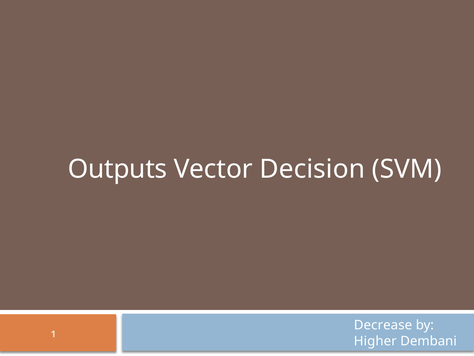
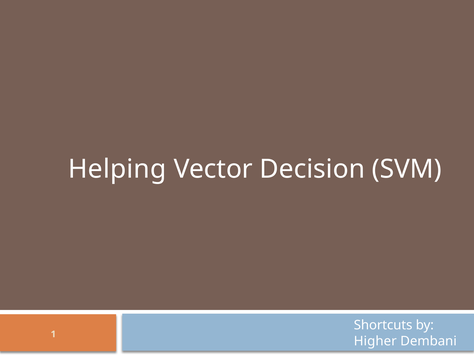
Outputs: Outputs -> Helping
Decrease: Decrease -> Shortcuts
